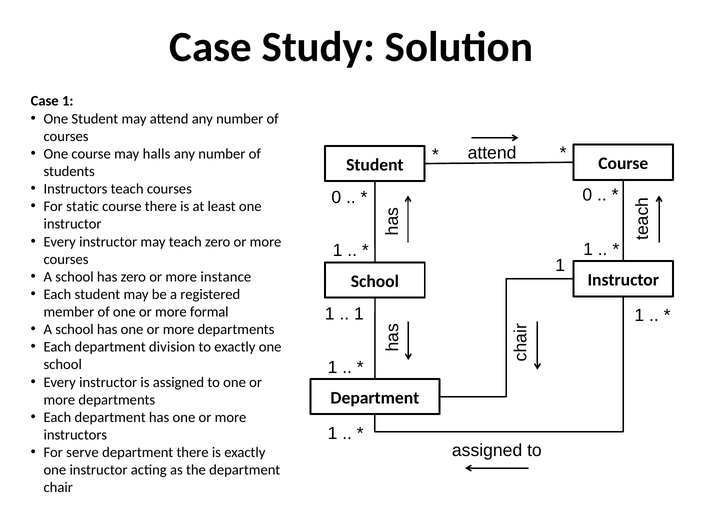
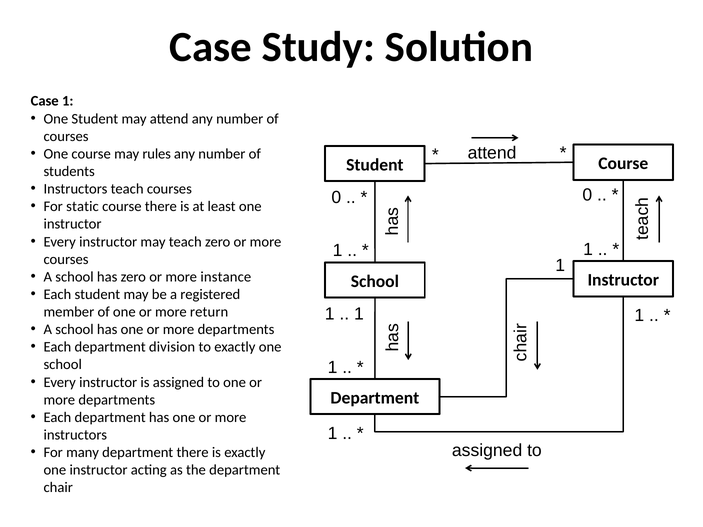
halls: halls -> rules
formal: formal -> return
serve: serve -> many
